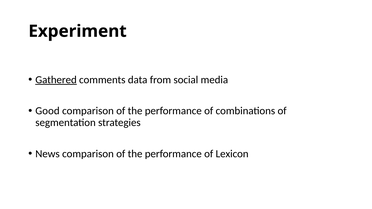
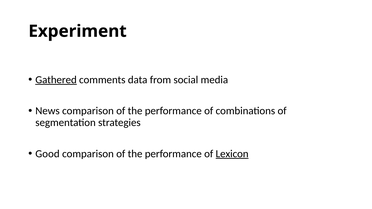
Good: Good -> News
News: News -> Good
Lexicon underline: none -> present
